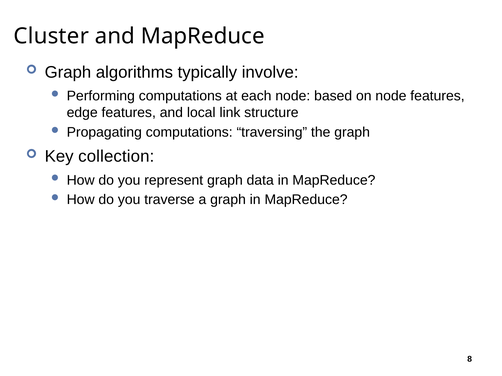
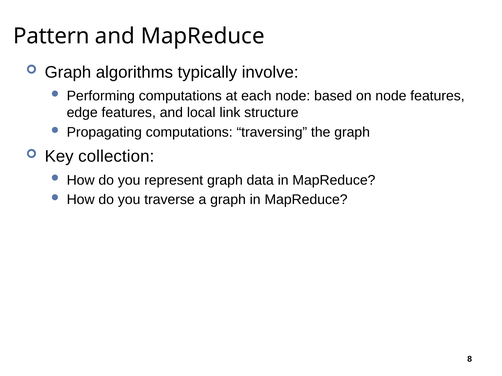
Cluster: Cluster -> Pattern
